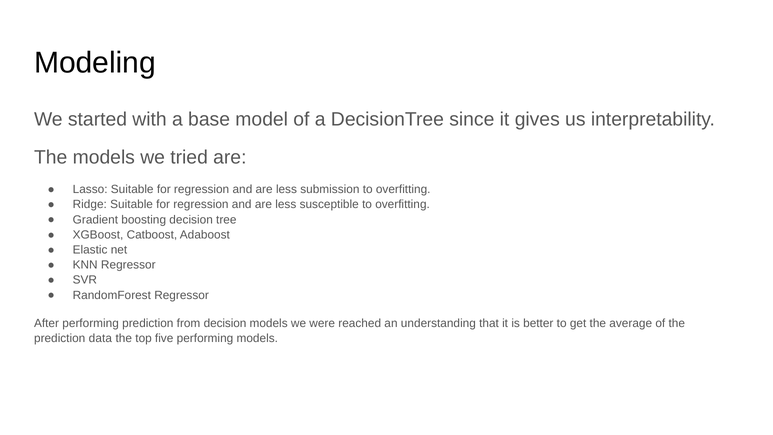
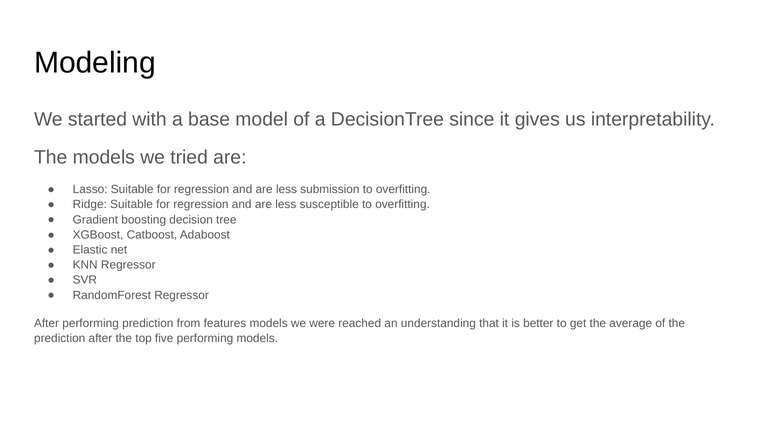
from decision: decision -> features
prediction data: data -> after
